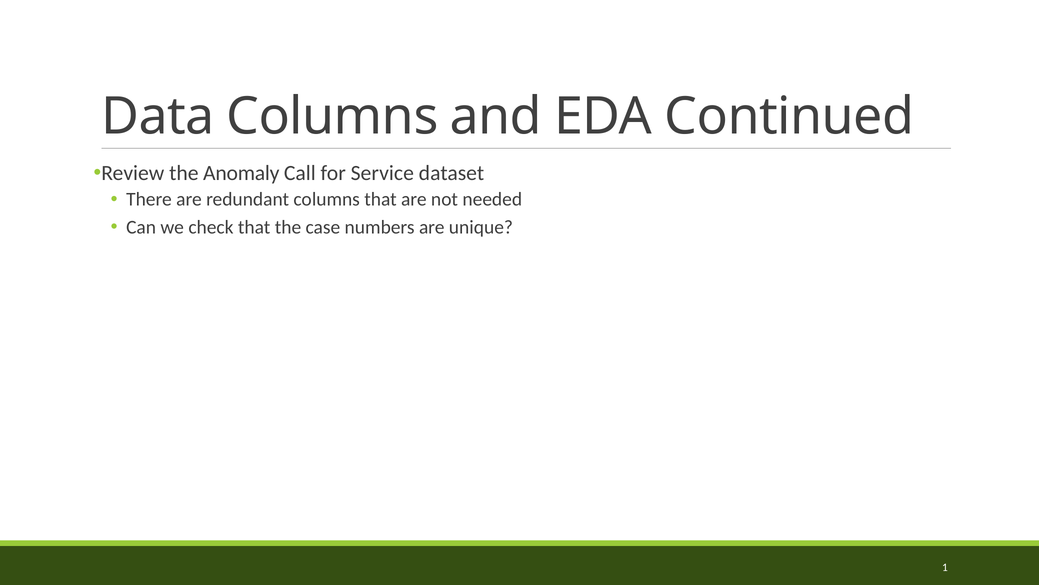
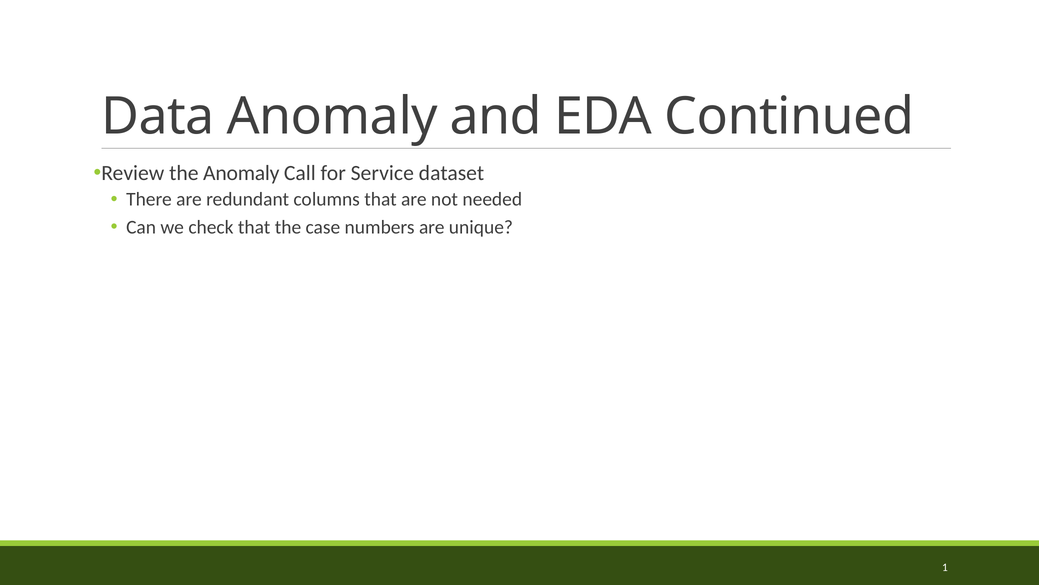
Data Columns: Columns -> Anomaly
